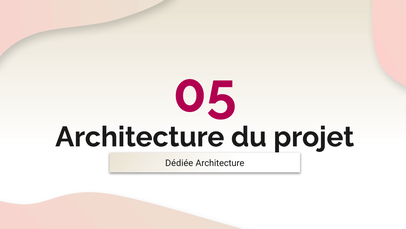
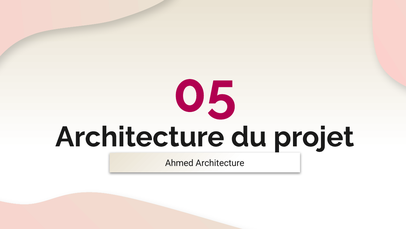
Dédiée: Dédiée -> Ahmed
